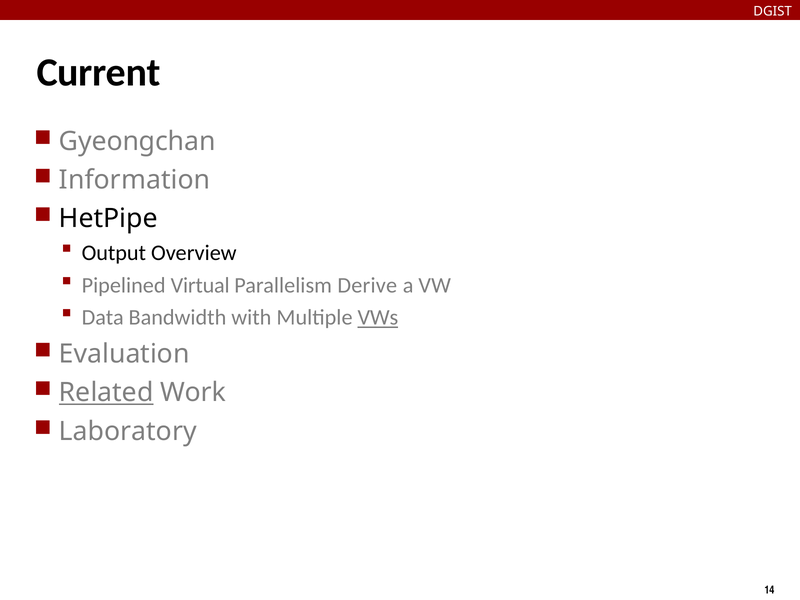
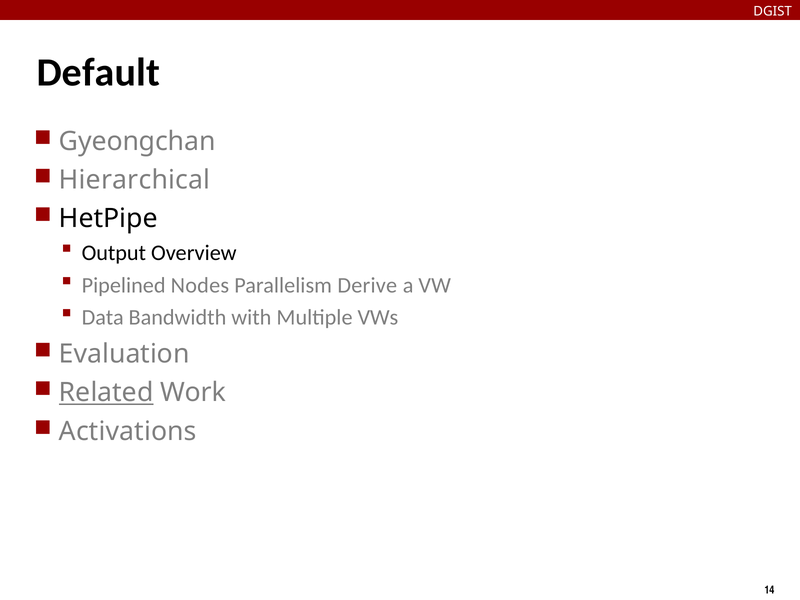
Current: Current -> Default
Information: Information -> Hierarchical
Virtual: Virtual -> Nodes
VWs underline: present -> none
Laboratory: Laboratory -> Activations
